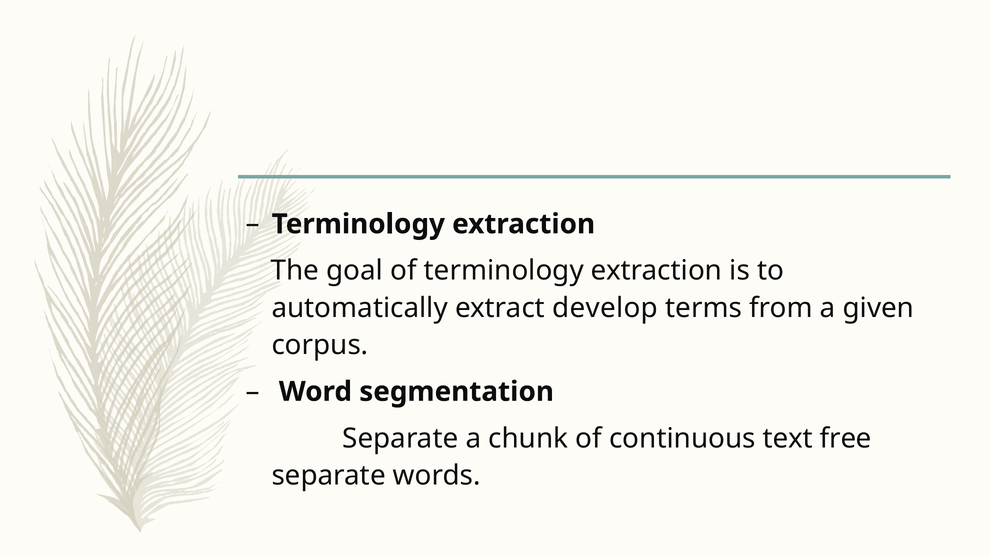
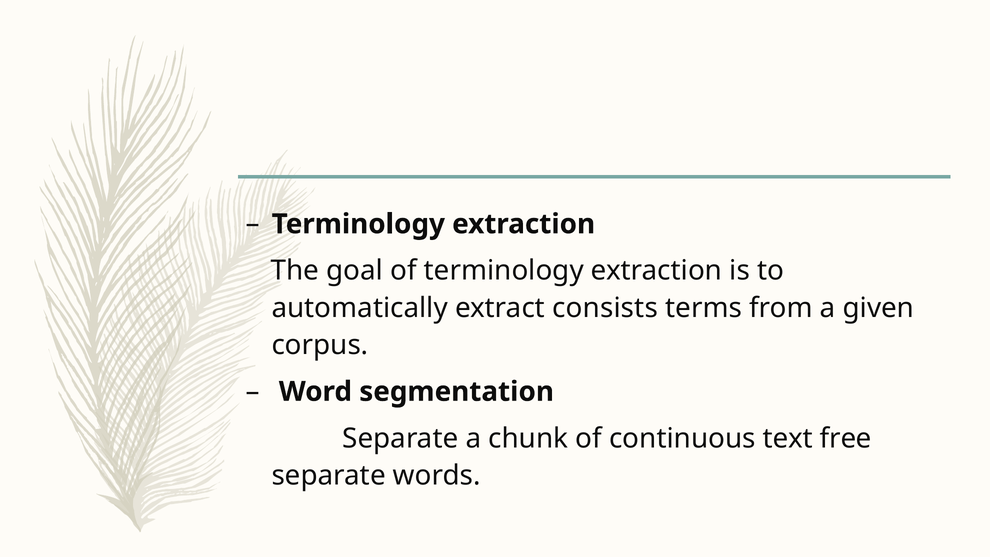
develop: develop -> consists
